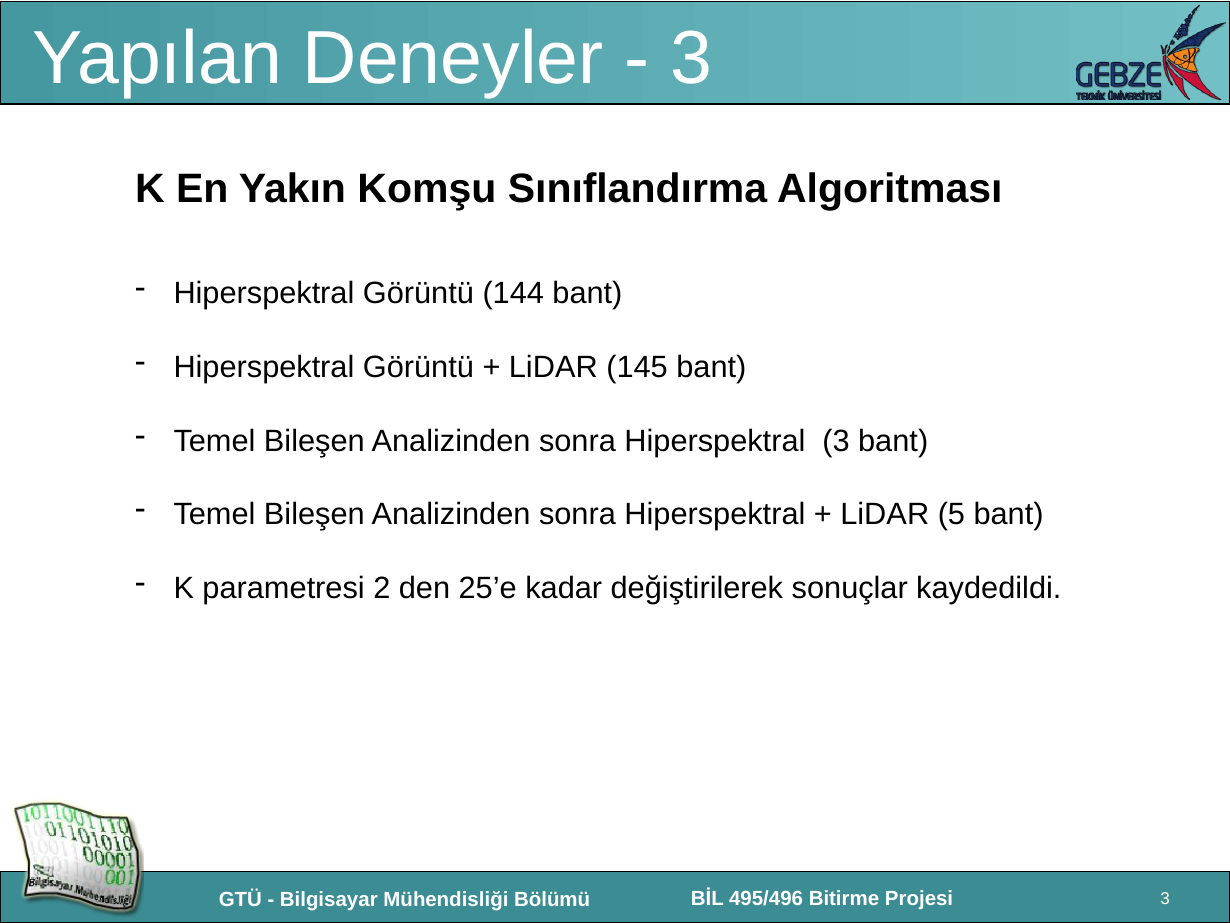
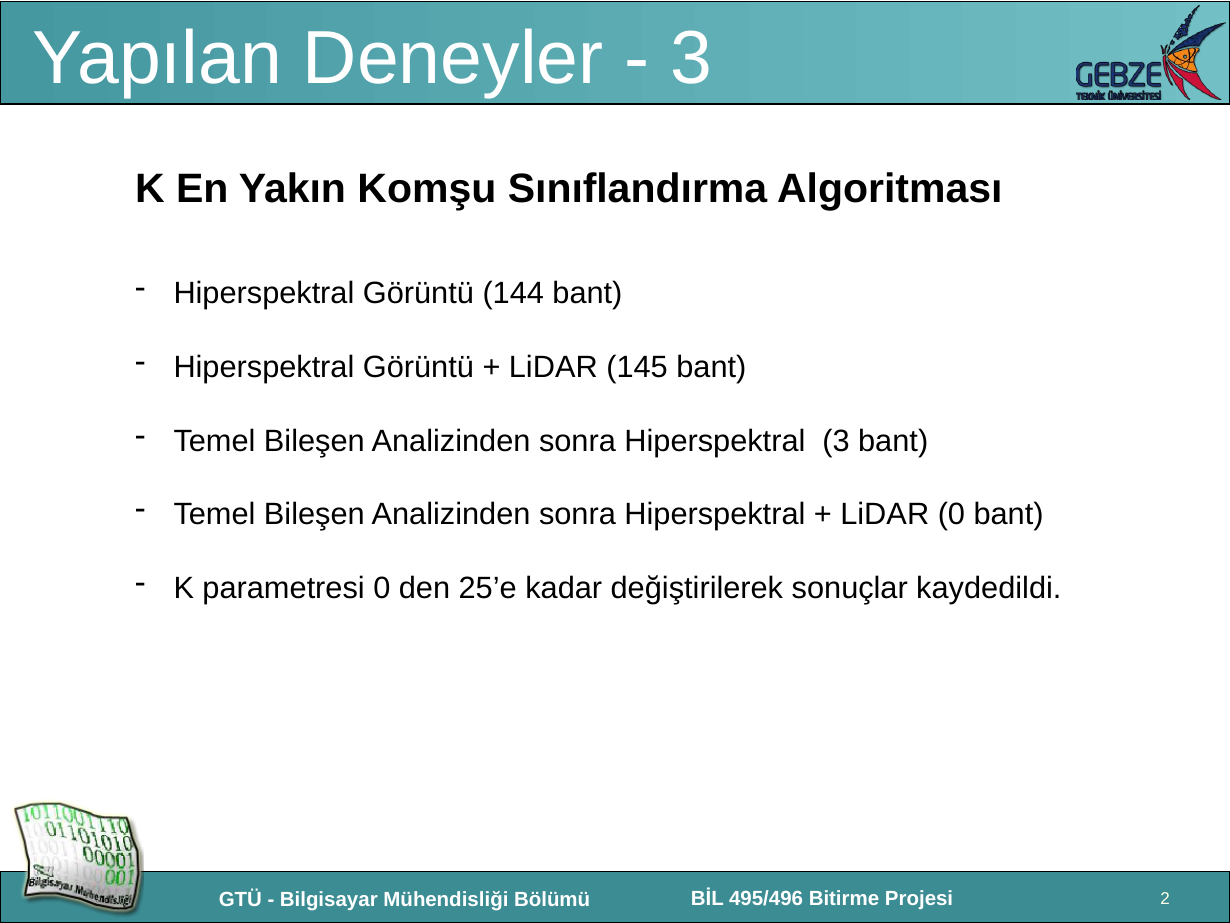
LiDAR 5: 5 -> 0
parametresi 2: 2 -> 0
3 at (1165, 898): 3 -> 2
